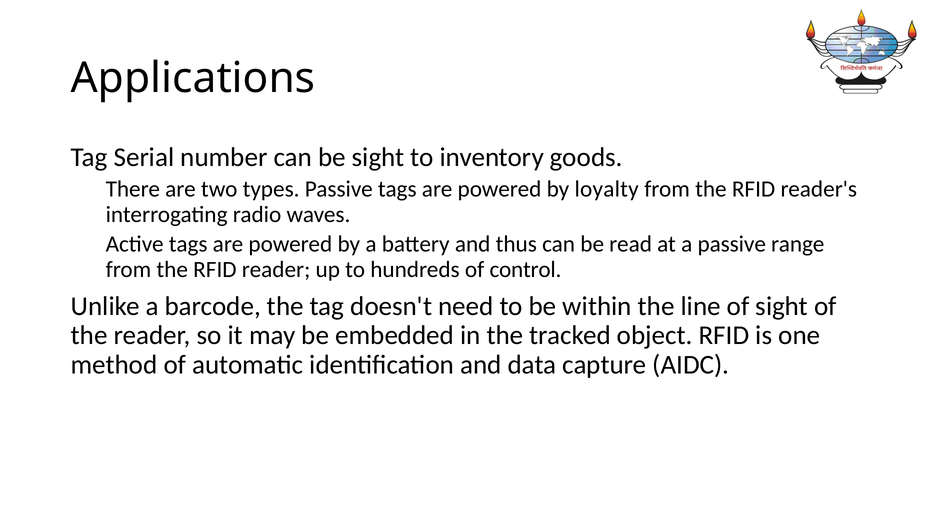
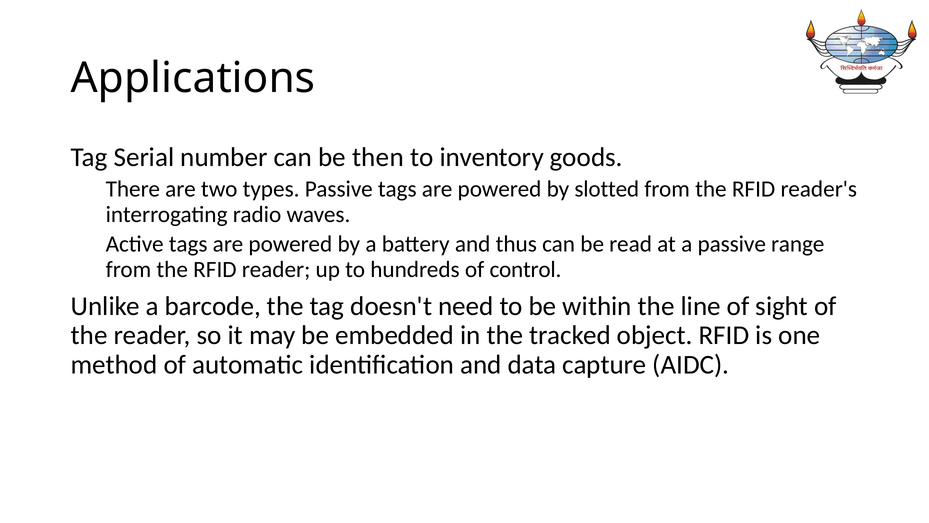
be sight: sight -> then
loyalty: loyalty -> slotted
